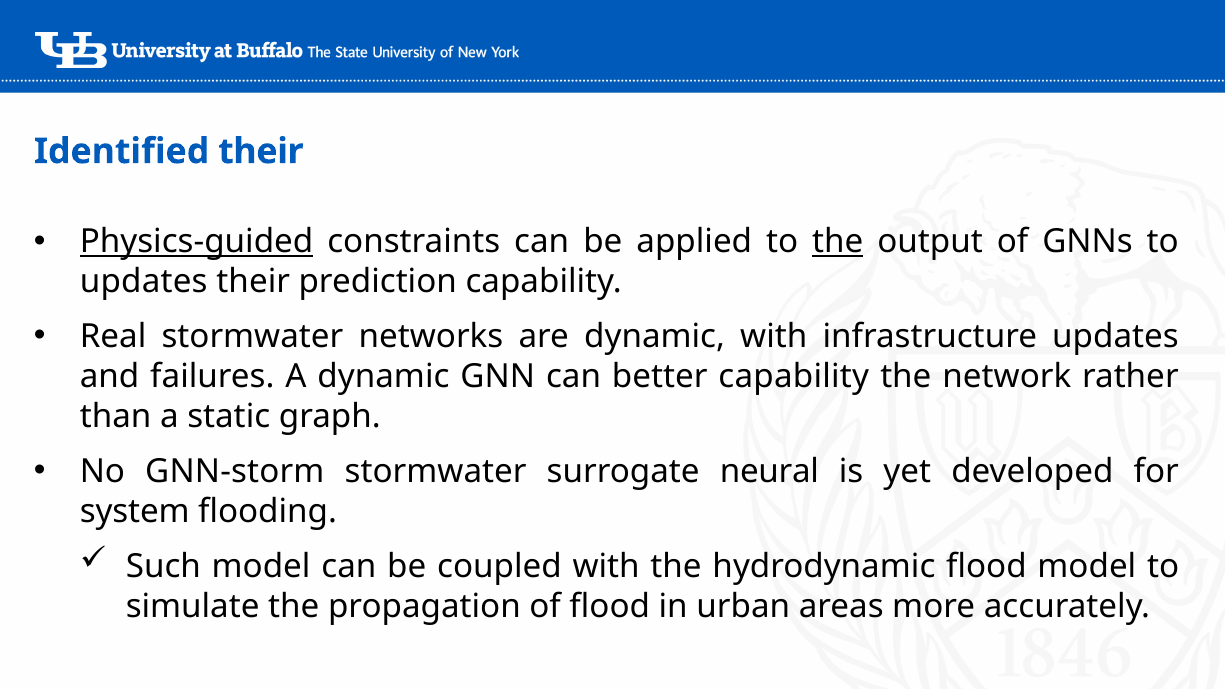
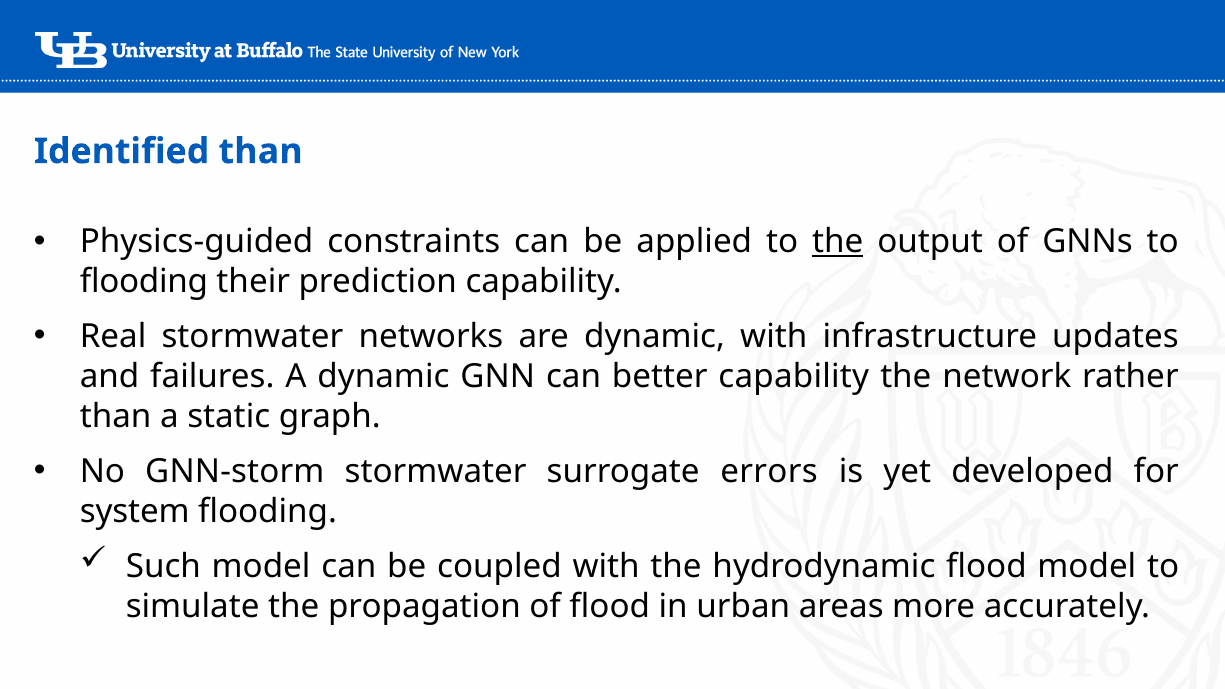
Identified their: their -> than
Physics-guided underline: present -> none
updates at (144, 282): updates -> flooding
neural: neural -> errors
